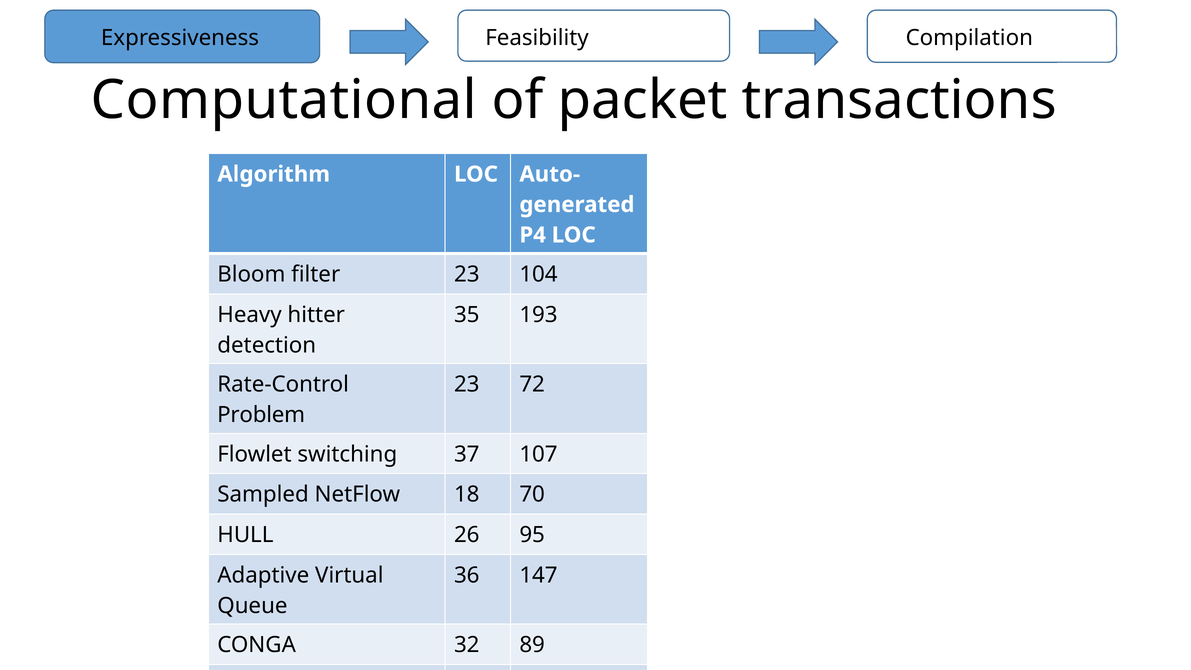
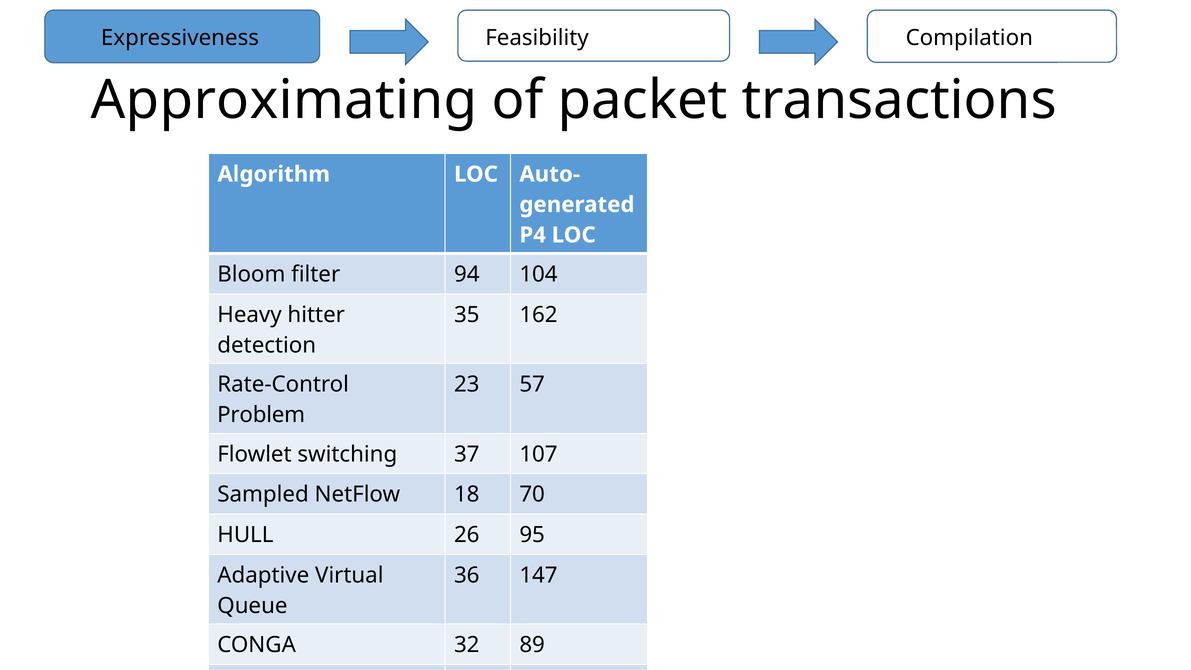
Computational: Computational -> Approximating
filter 23: 23 -> 94
193: 193 -> 162
23 72: 72 -> 57
